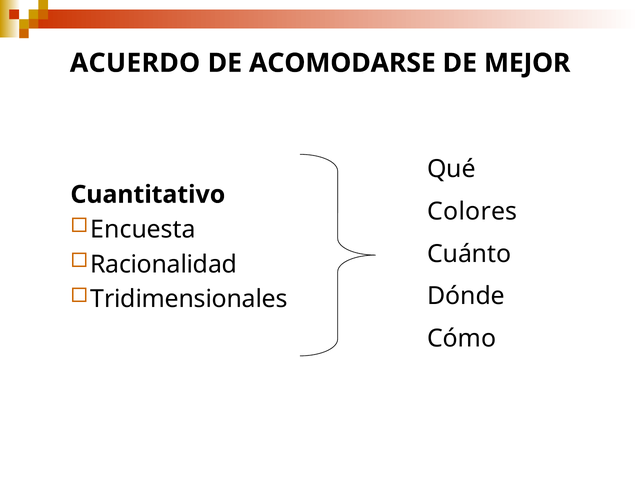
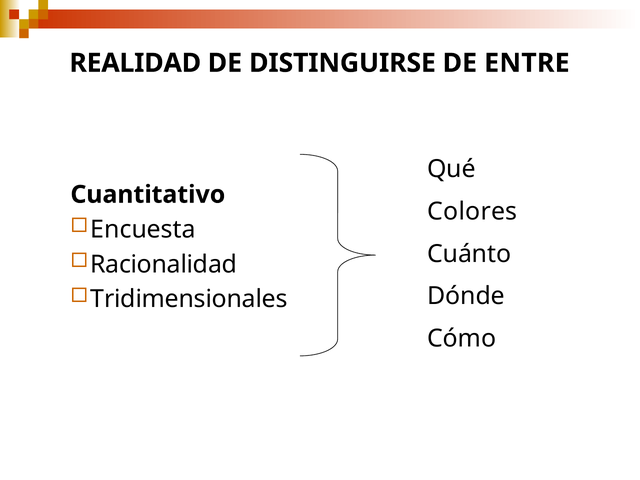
ACUERDO: ACUERDO -> REALIDAD
ACOMODARSE: ACOMODARSE -> DISTINGUIRSE
MEJOR: MEJOR -> ENTRE
